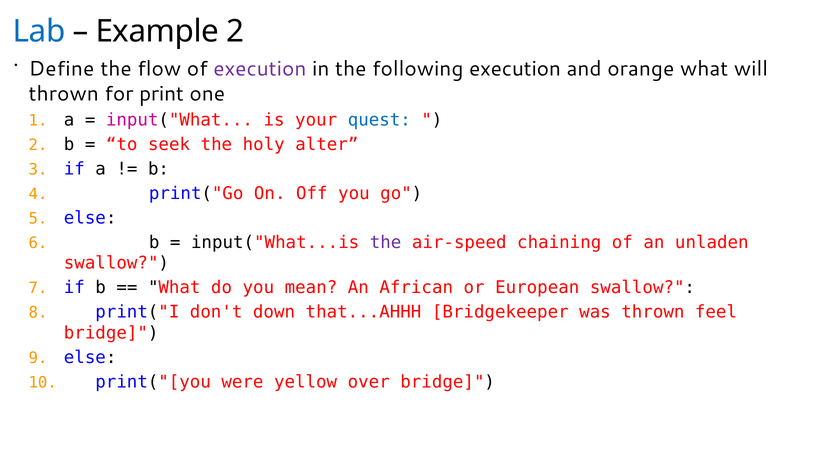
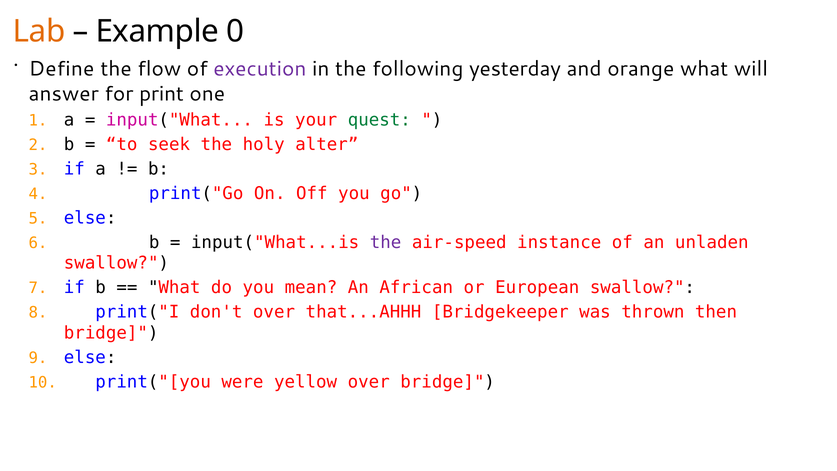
Lab colour: blue -> orange
Example 2: 2 -> 0
following execution: execution -> yesterday
thrown at (64, 94): thrown -> answer
quest colour: blue -> green
chaining: chaining -> instance
don't down: down -> over
feel: feel -> then
